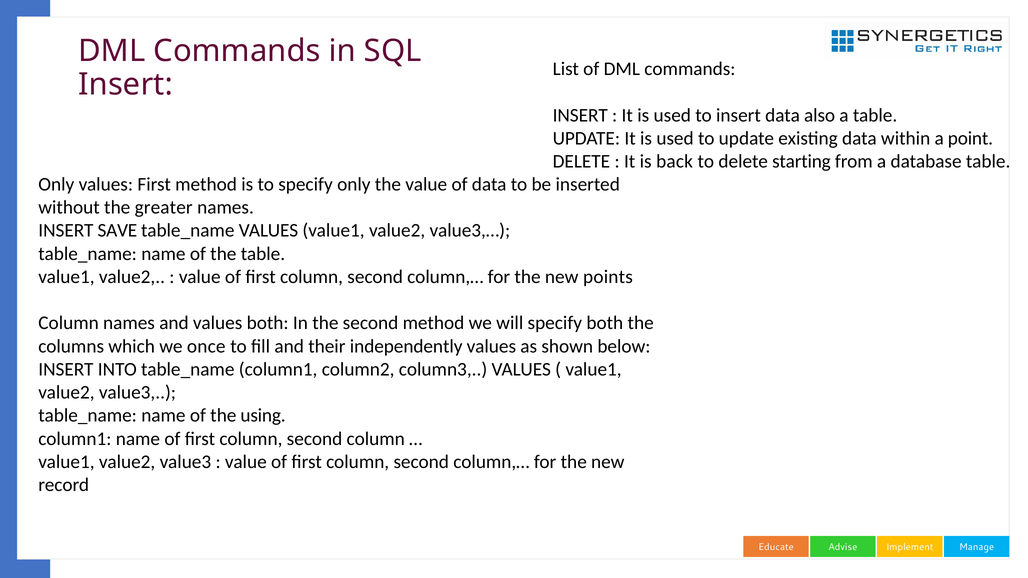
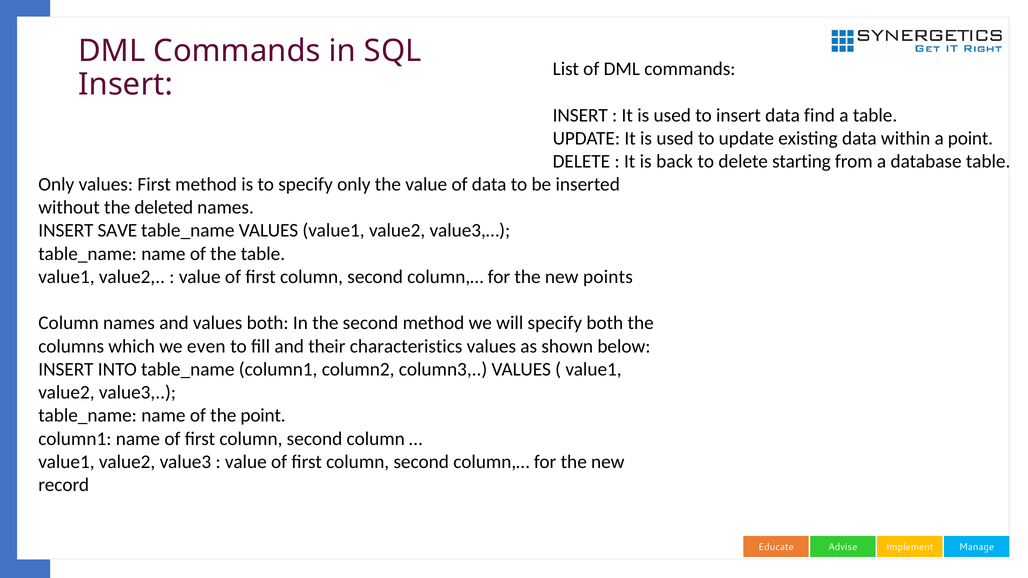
also: also -> find
greater: greater -> deleted
once: once -> even
independently: independently -> characteristics
the using: using -> point
